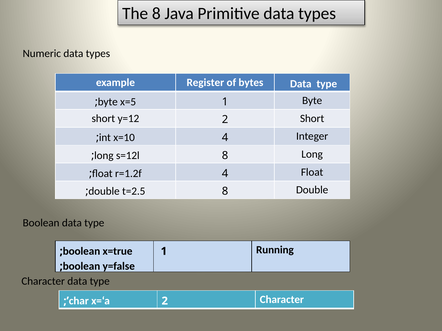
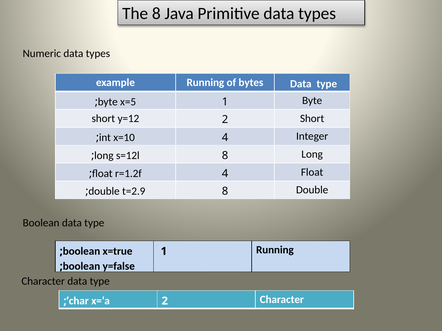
example Register: Register -> Running
t=2.5: t=2.5 -> t=2.9
